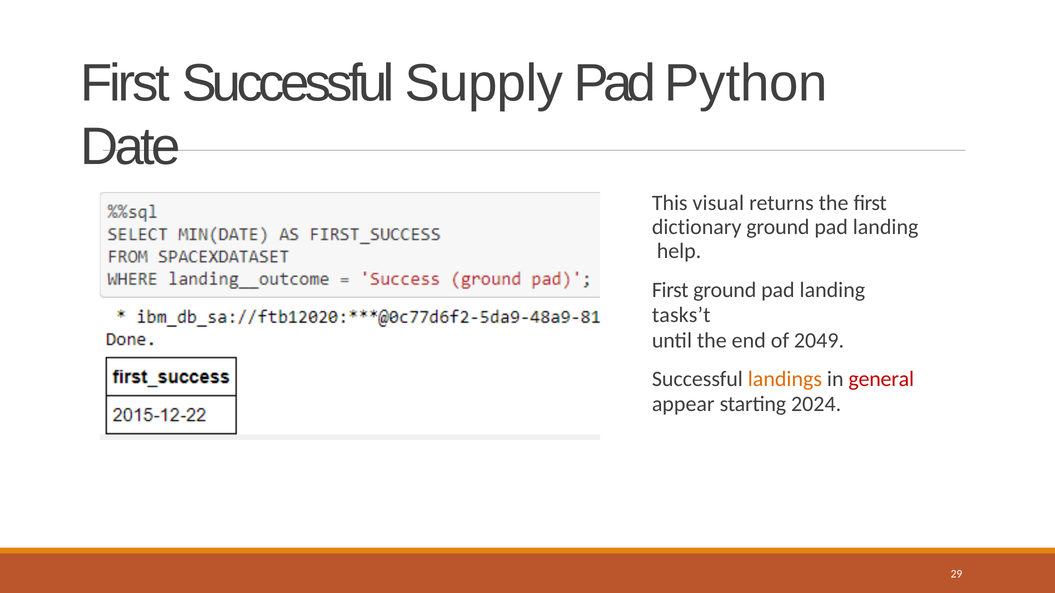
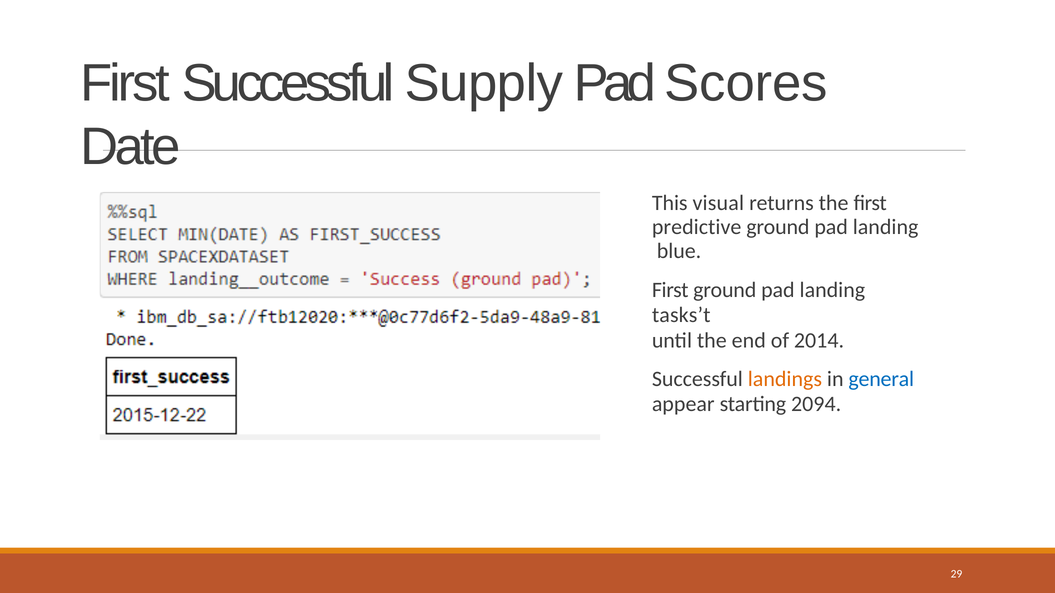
Python: Python -> Scores
dictionary: dictionary -> predictive
help: help -> blue
2049: 2049 -> 2014
general colour: red -> blue
2024: 2024 -> 2094
